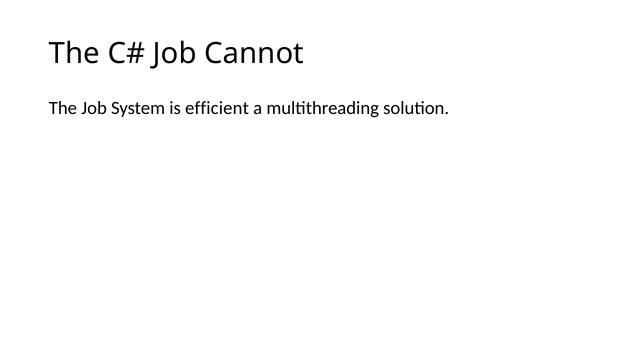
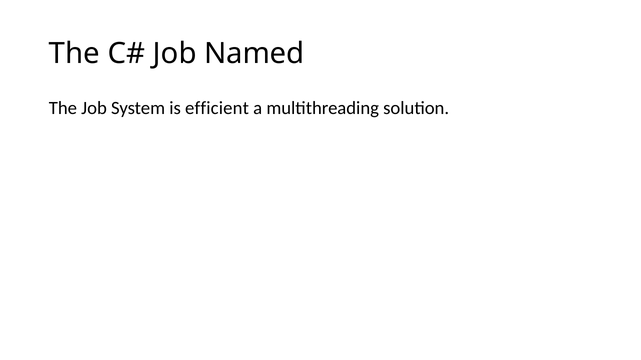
Cannot: Cannot -> Named
